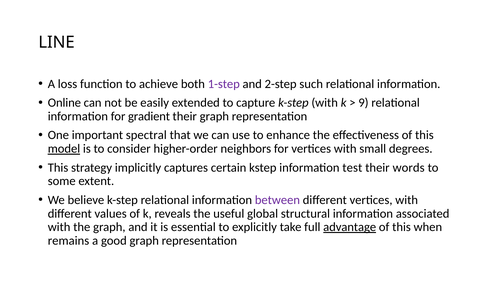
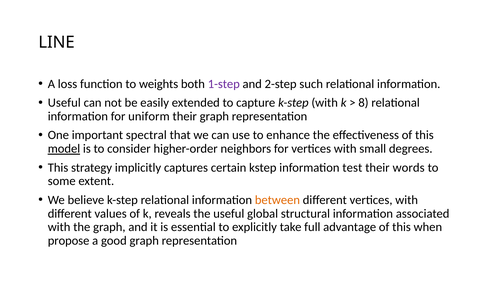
achieve: achieve -> weights
Online at (64, 103): Online -> Useful
9: 9 -> 8
gradient: gradient -> uniform
between colour: purple -> orange
advantage underline: present -> none
remains: remains -> propose
